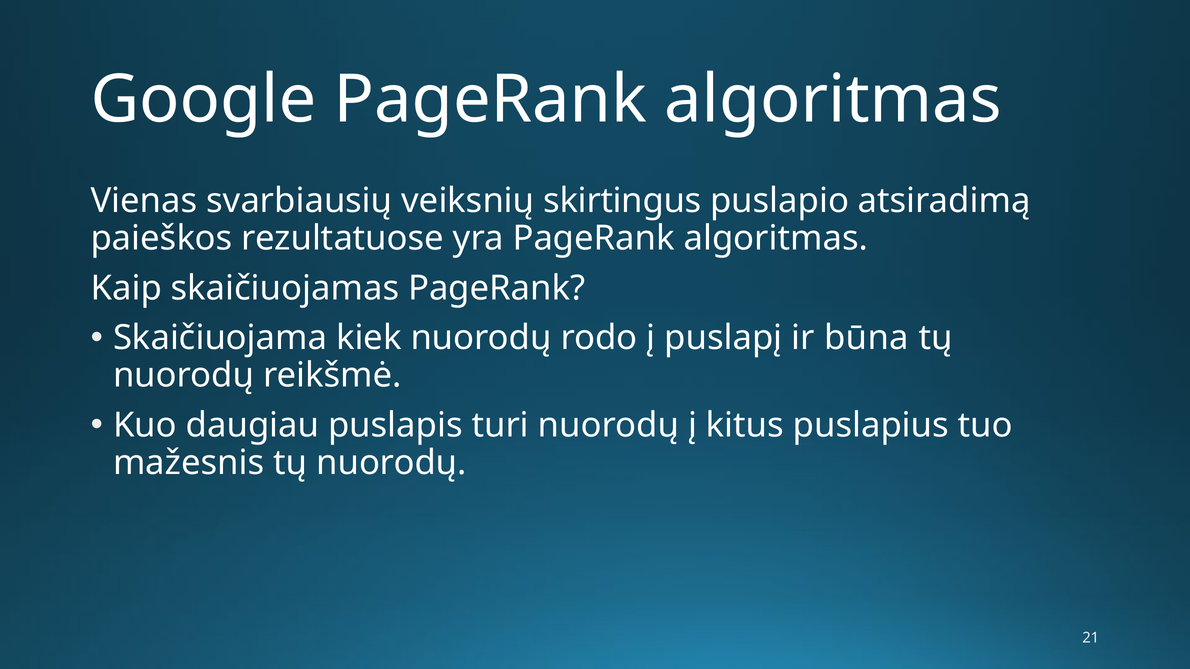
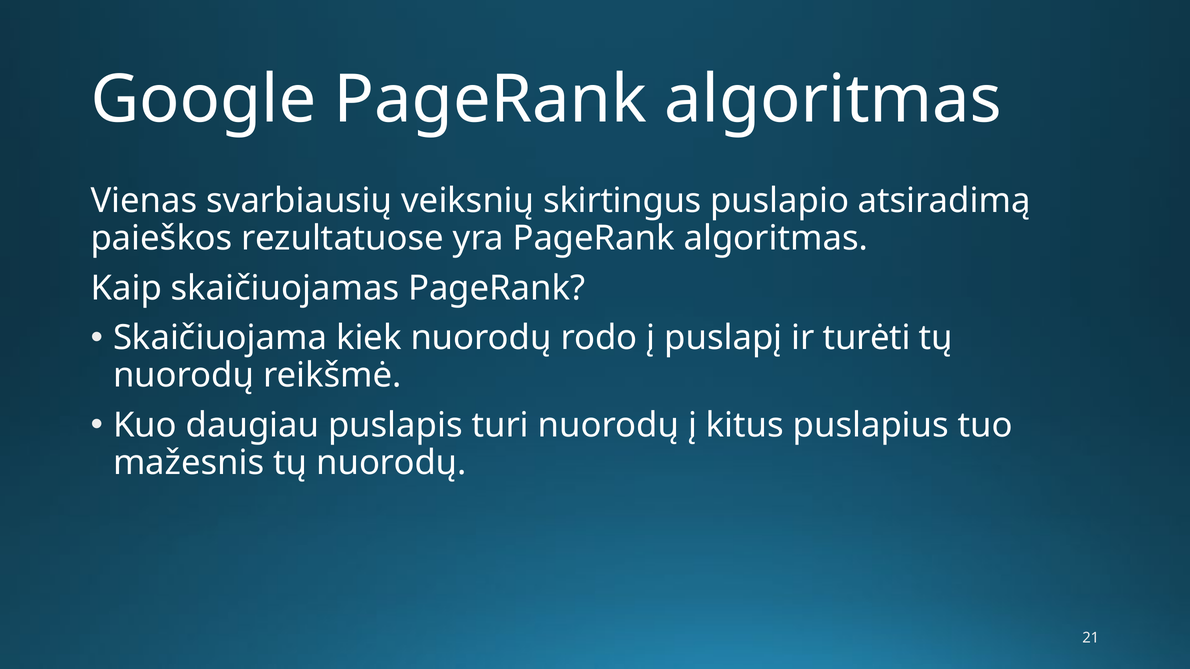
būna: būna -> turėti
